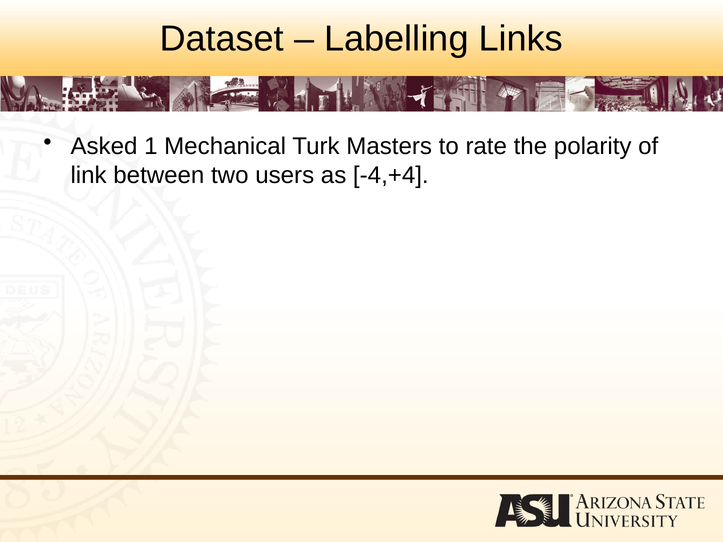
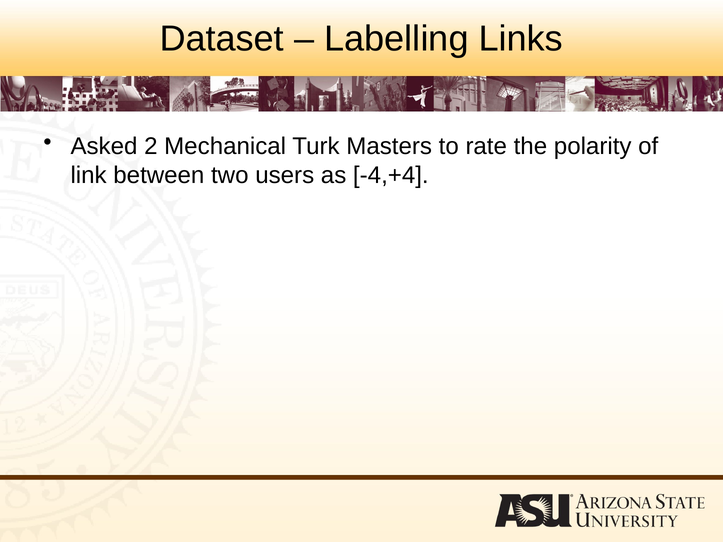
1: 1 -> 2
